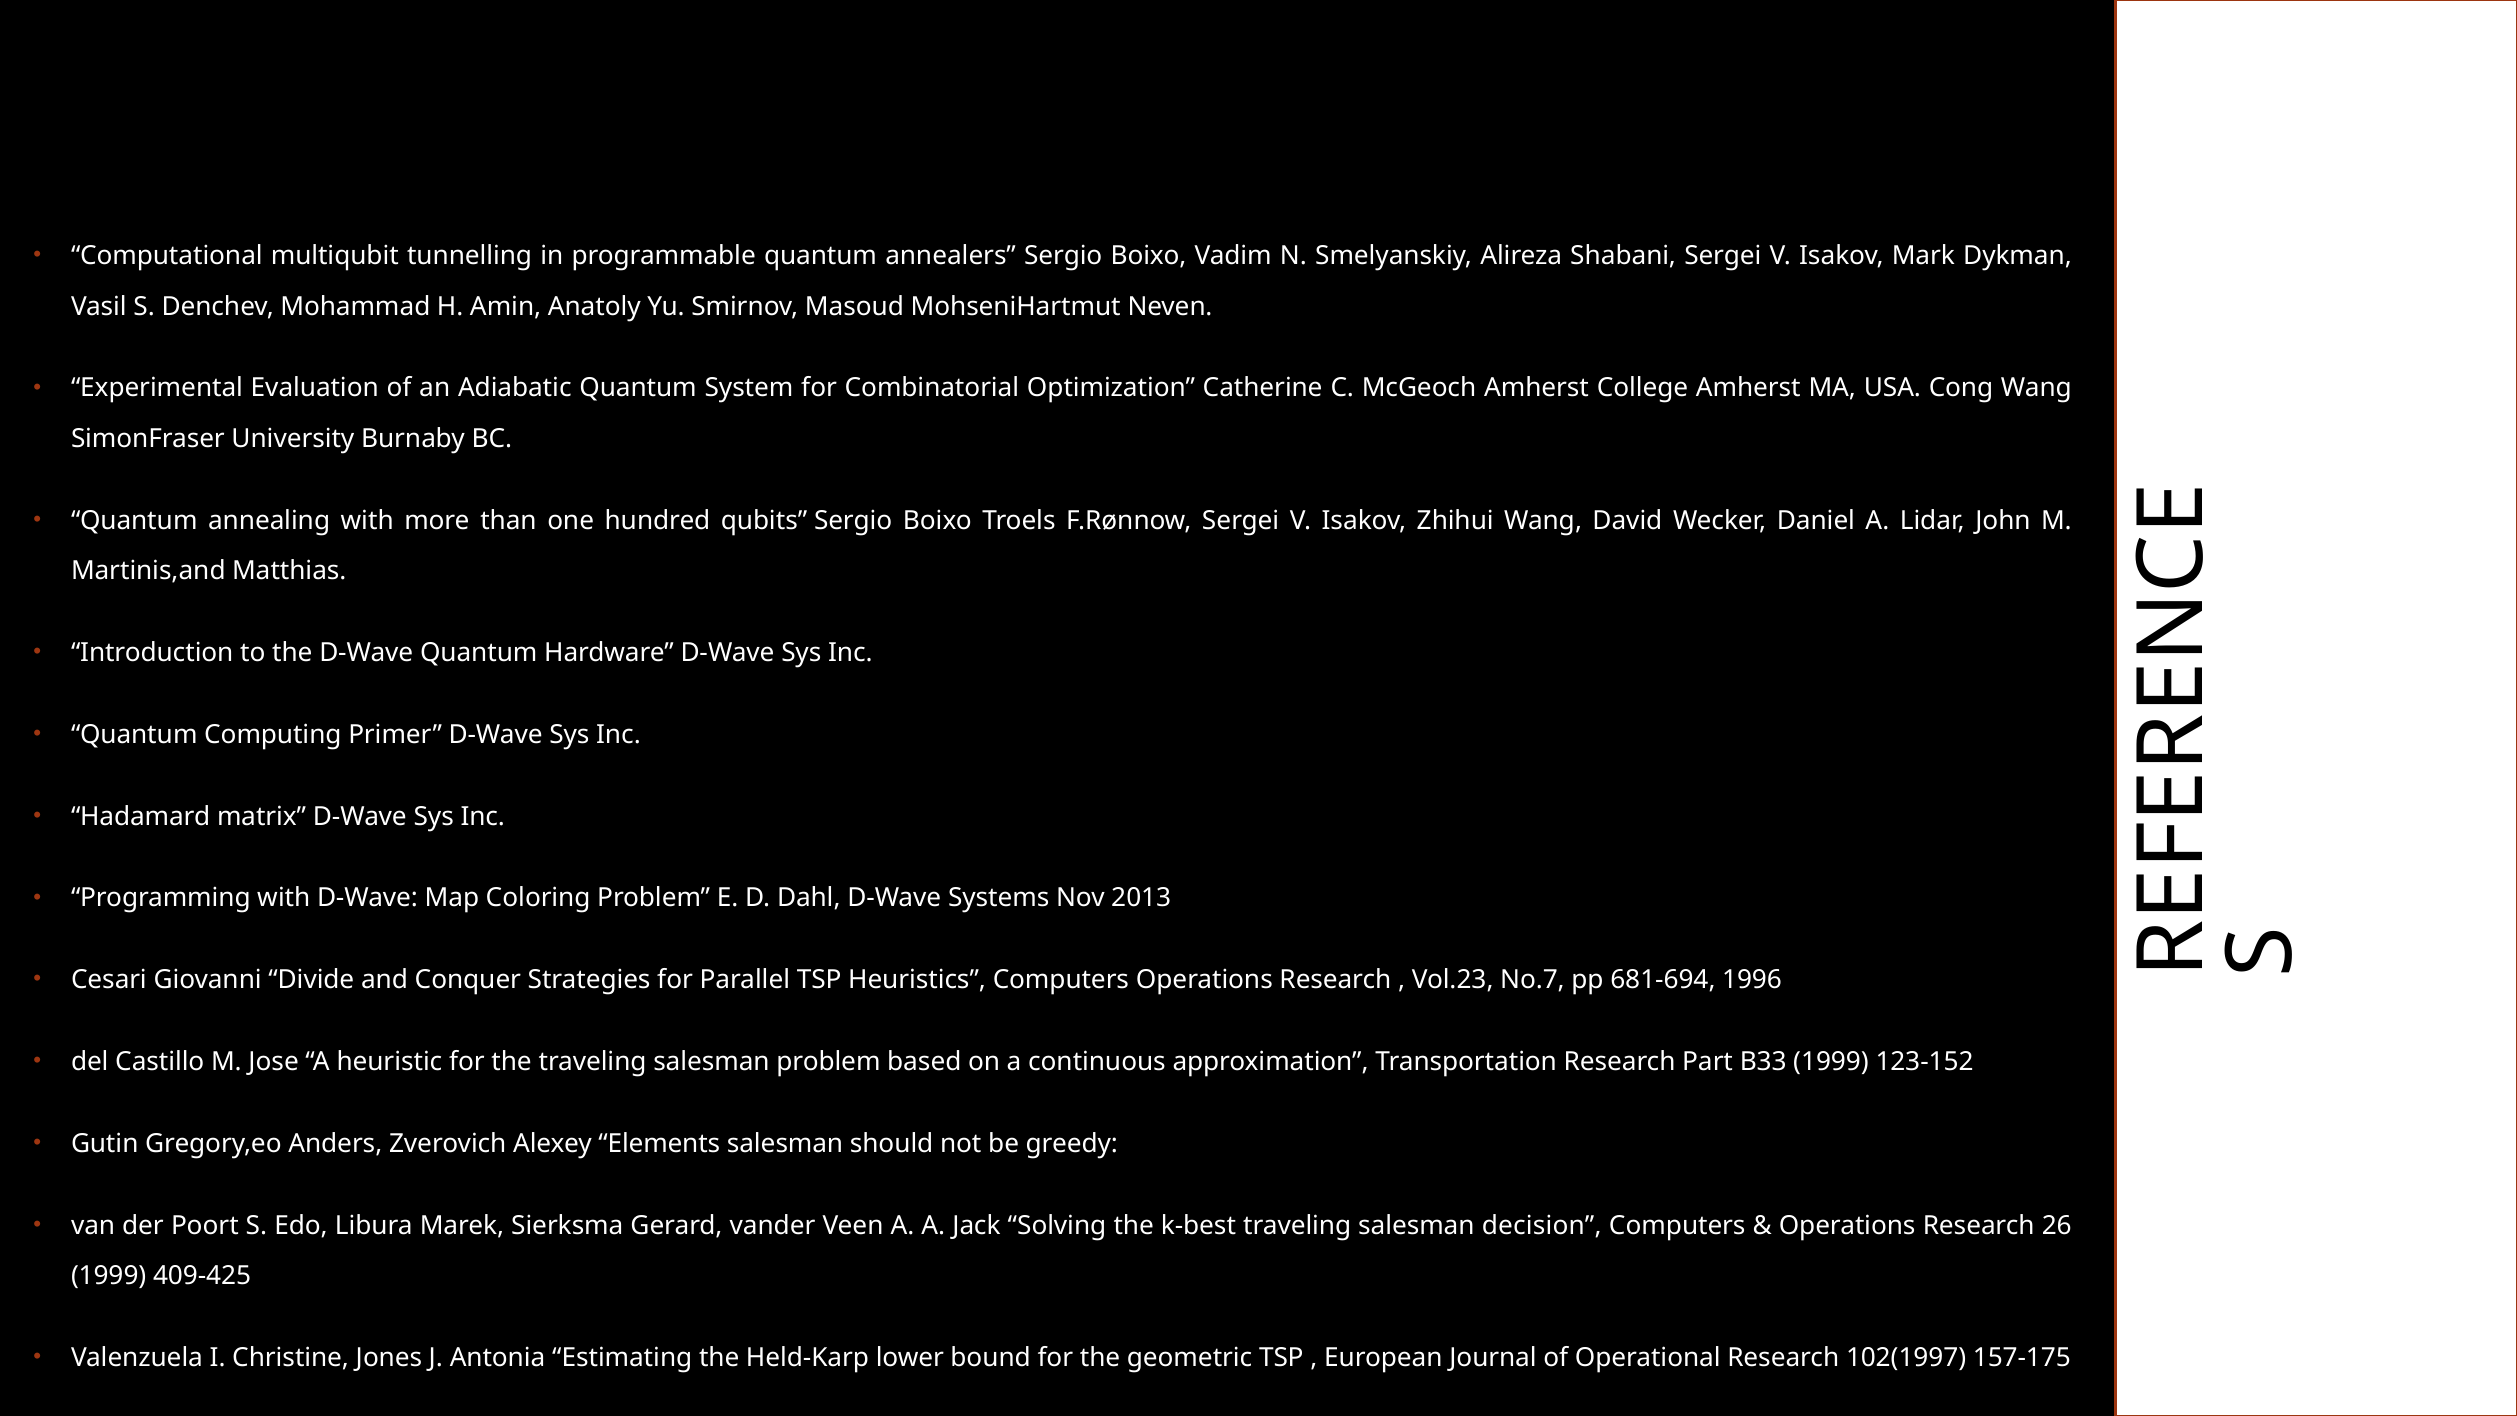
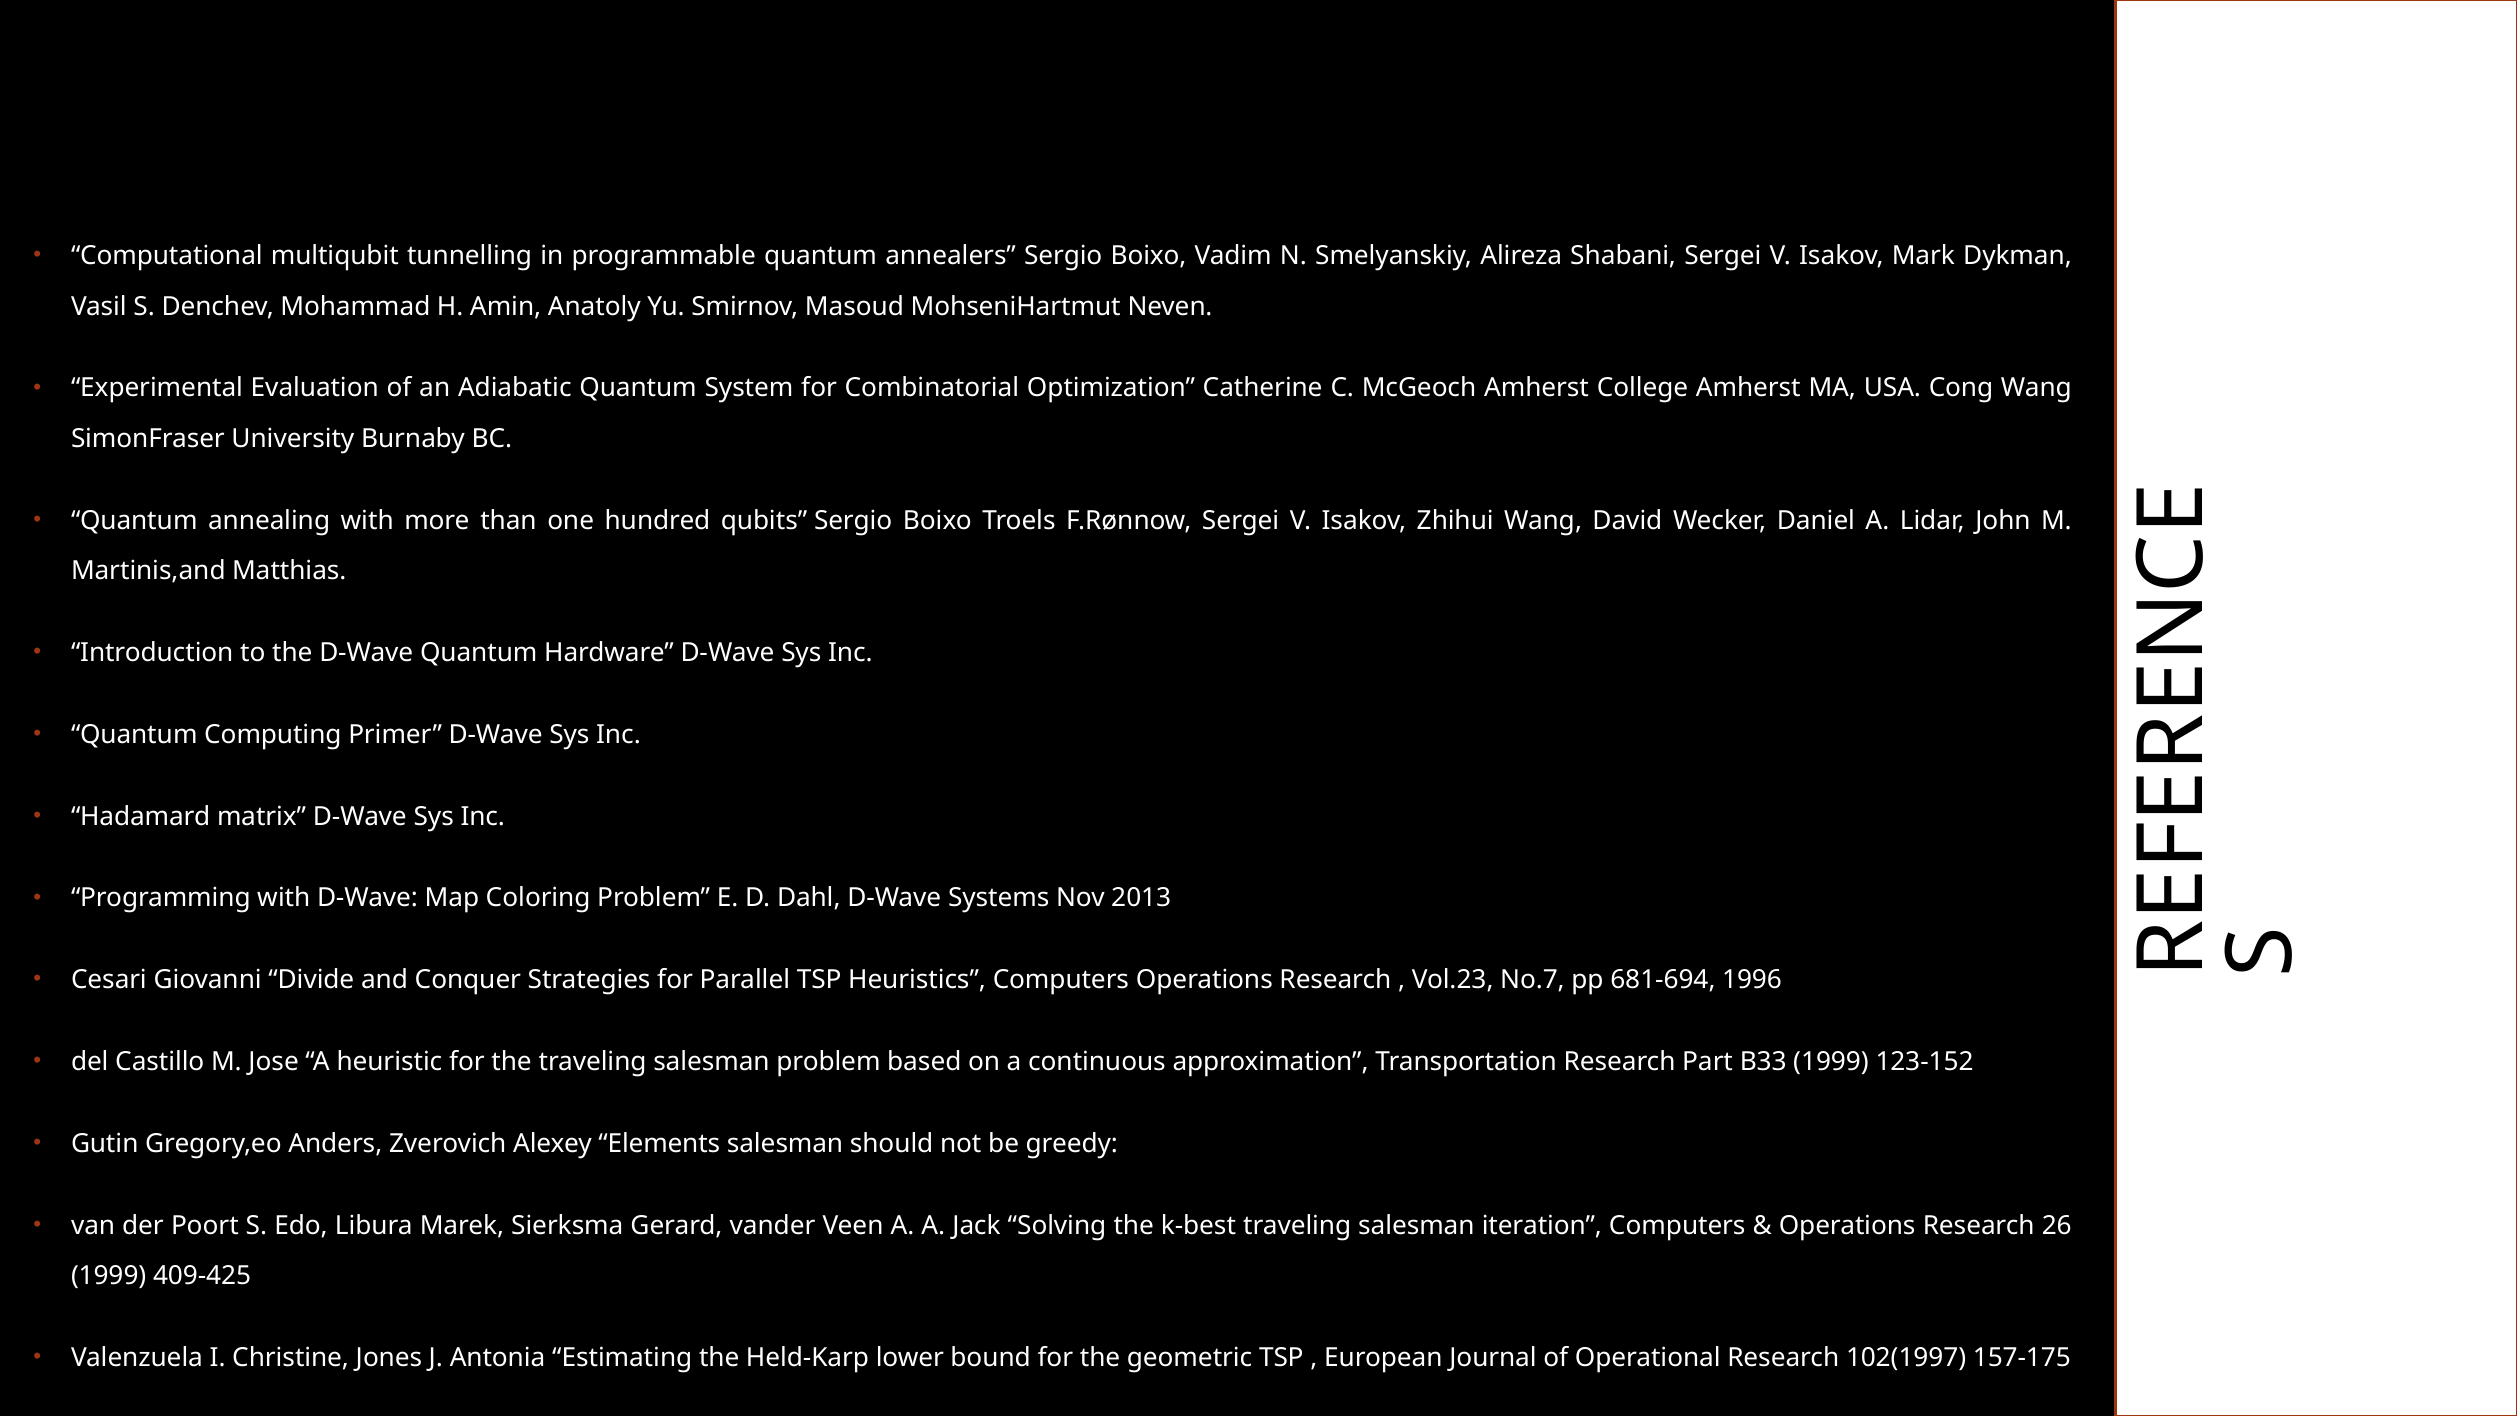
decision: decision -> iteration
